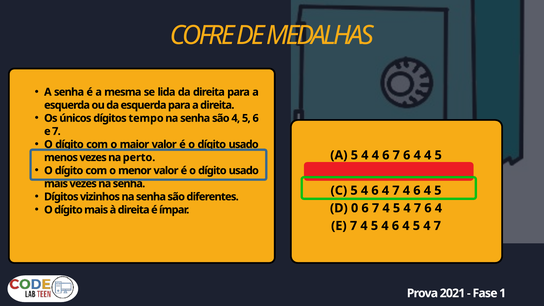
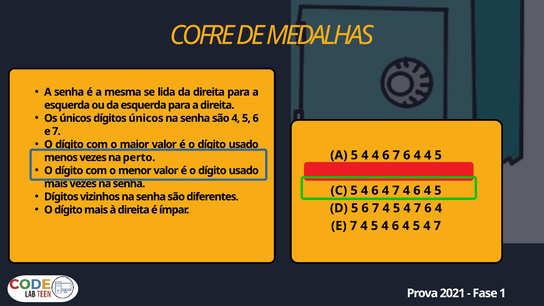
dígitos tempo: tempo -> únicos
D 0: 0 -> 5
